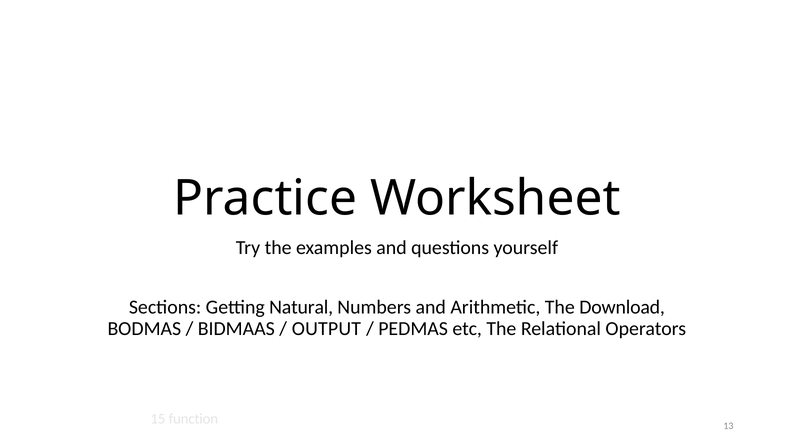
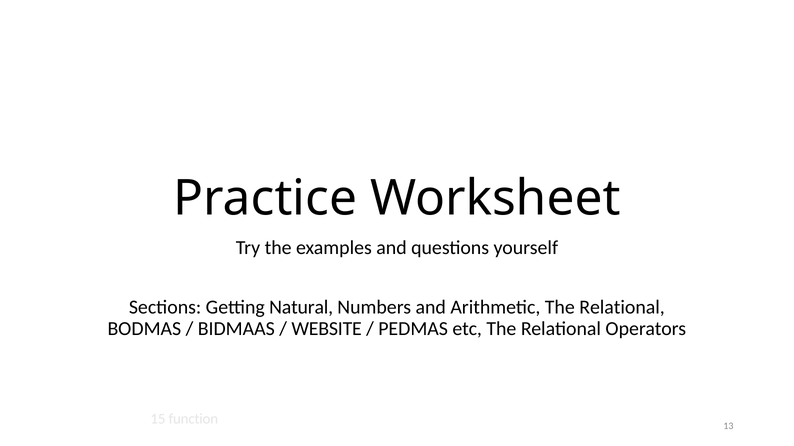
Arithmetic The Download: Download -> Relational
OUTPUT: OUTPUT -> WEBSITE
